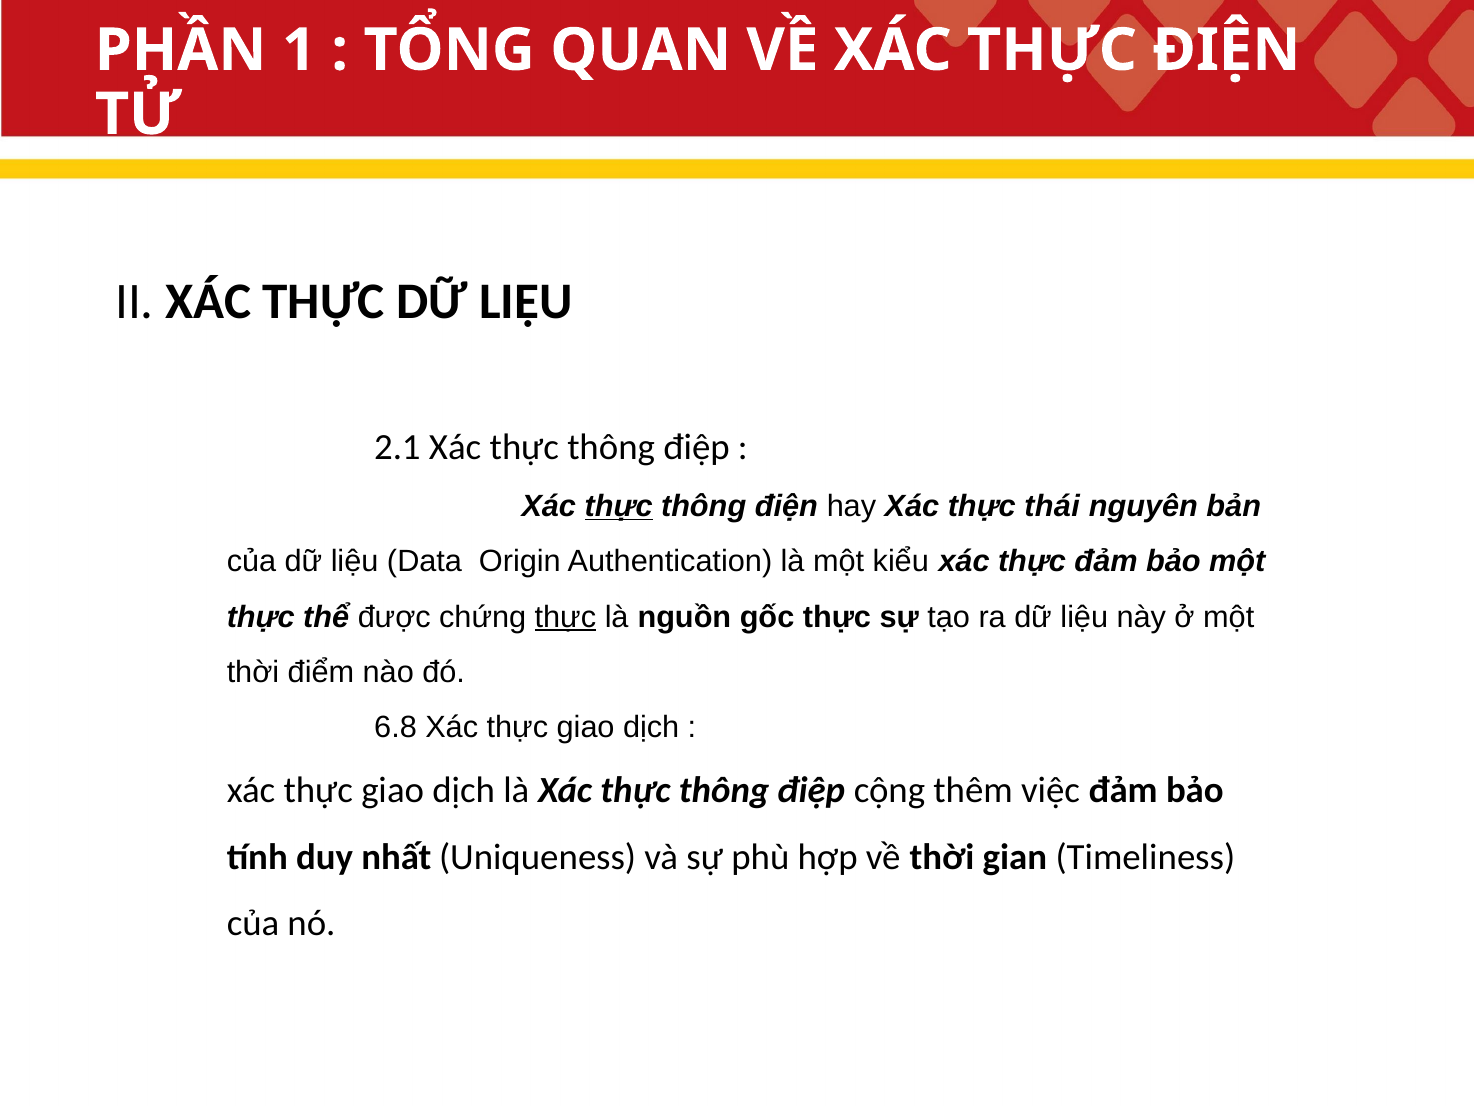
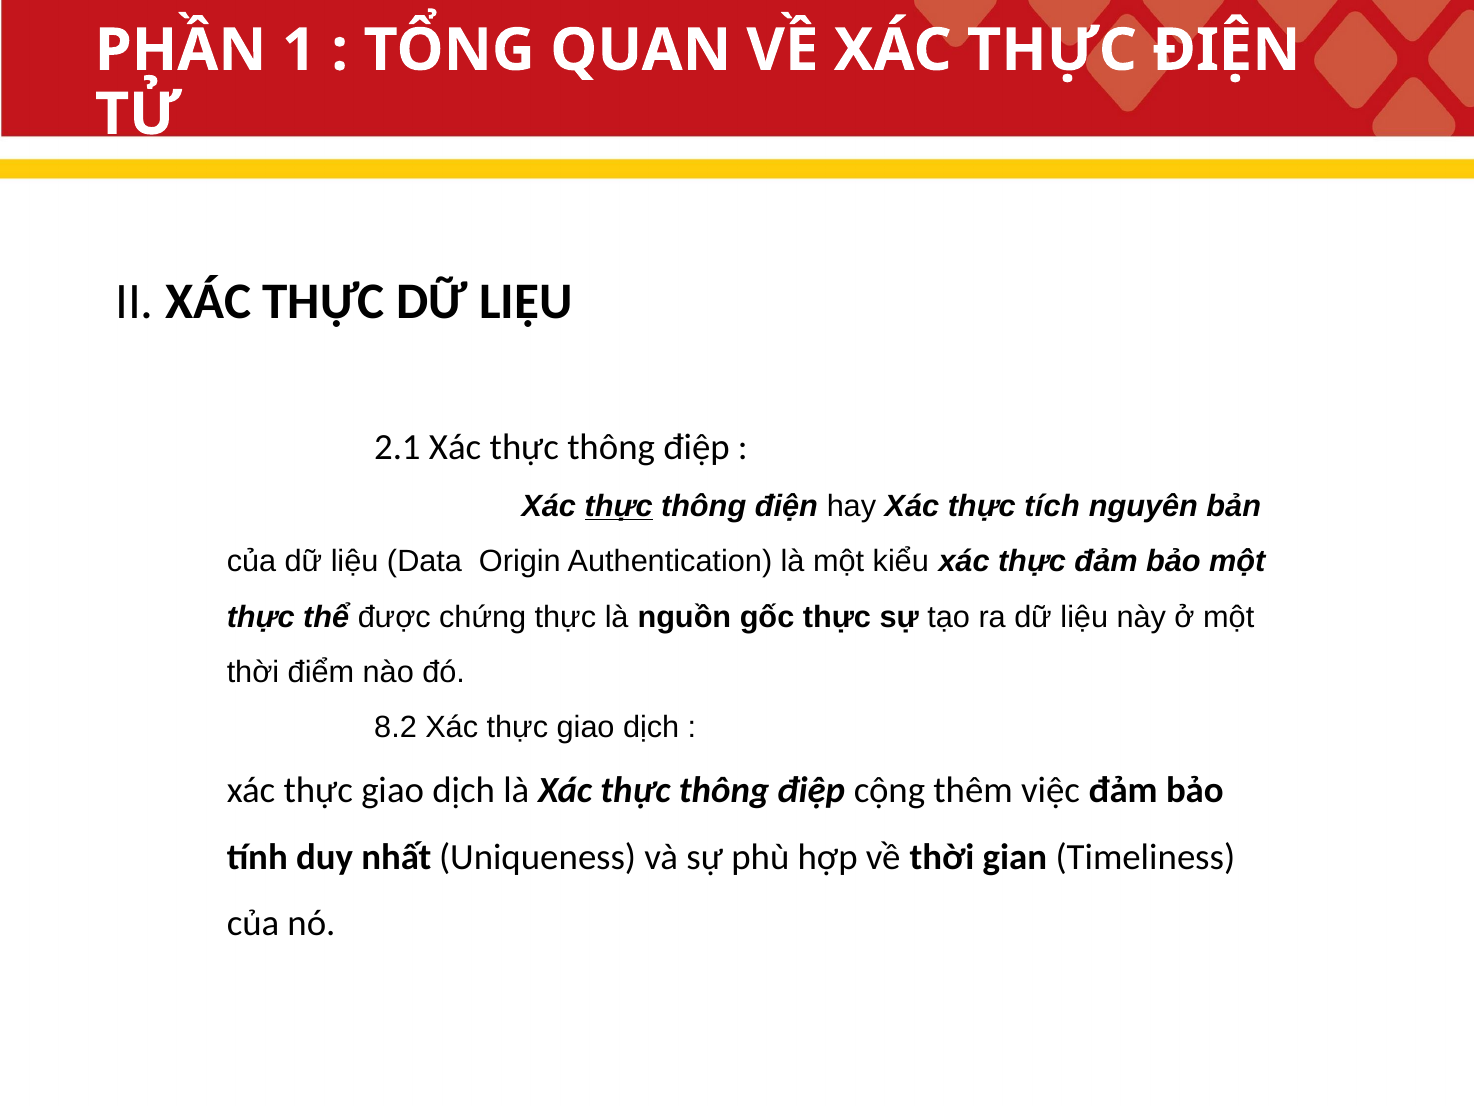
thái: thái -> tích
thực at (565, 617) underline: present -> none
6.8: 6.8 -> 8.2
